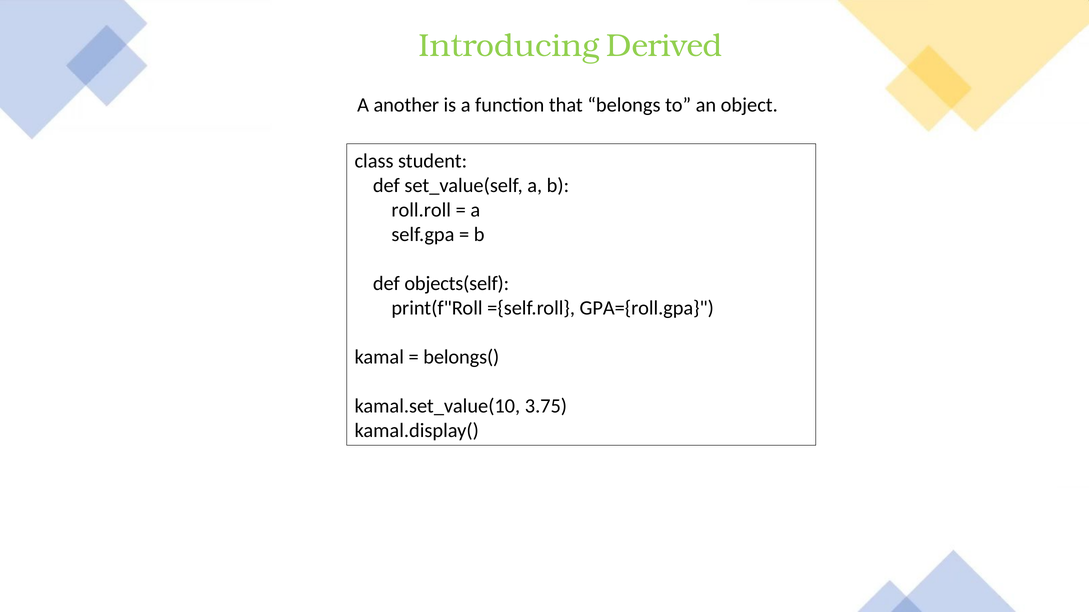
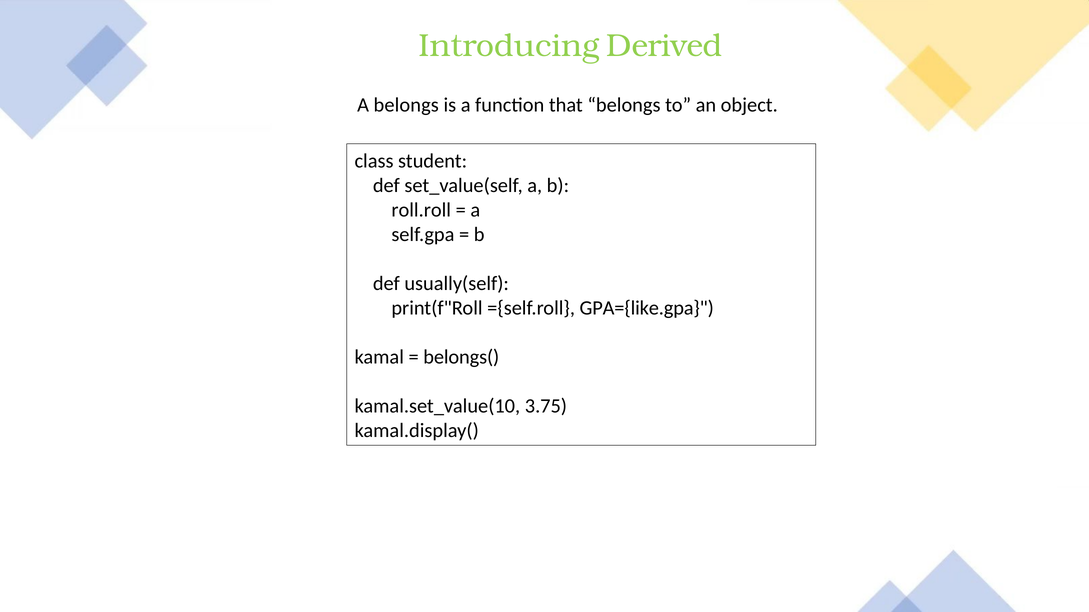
A another: another -> belongs
objects(self: objects(self -> usually(self
GPA={roll.gpa: GPA={roll.gpa -> GPA={like.gpa
